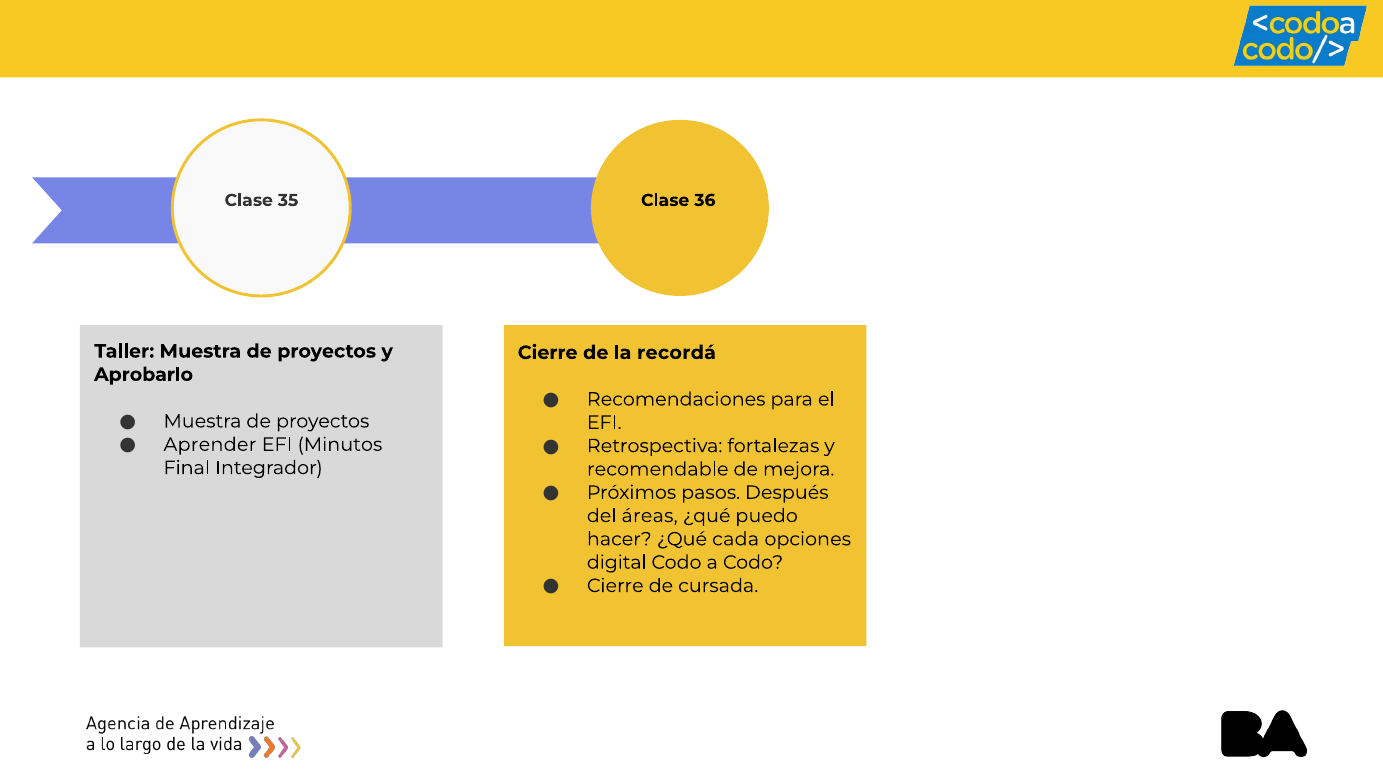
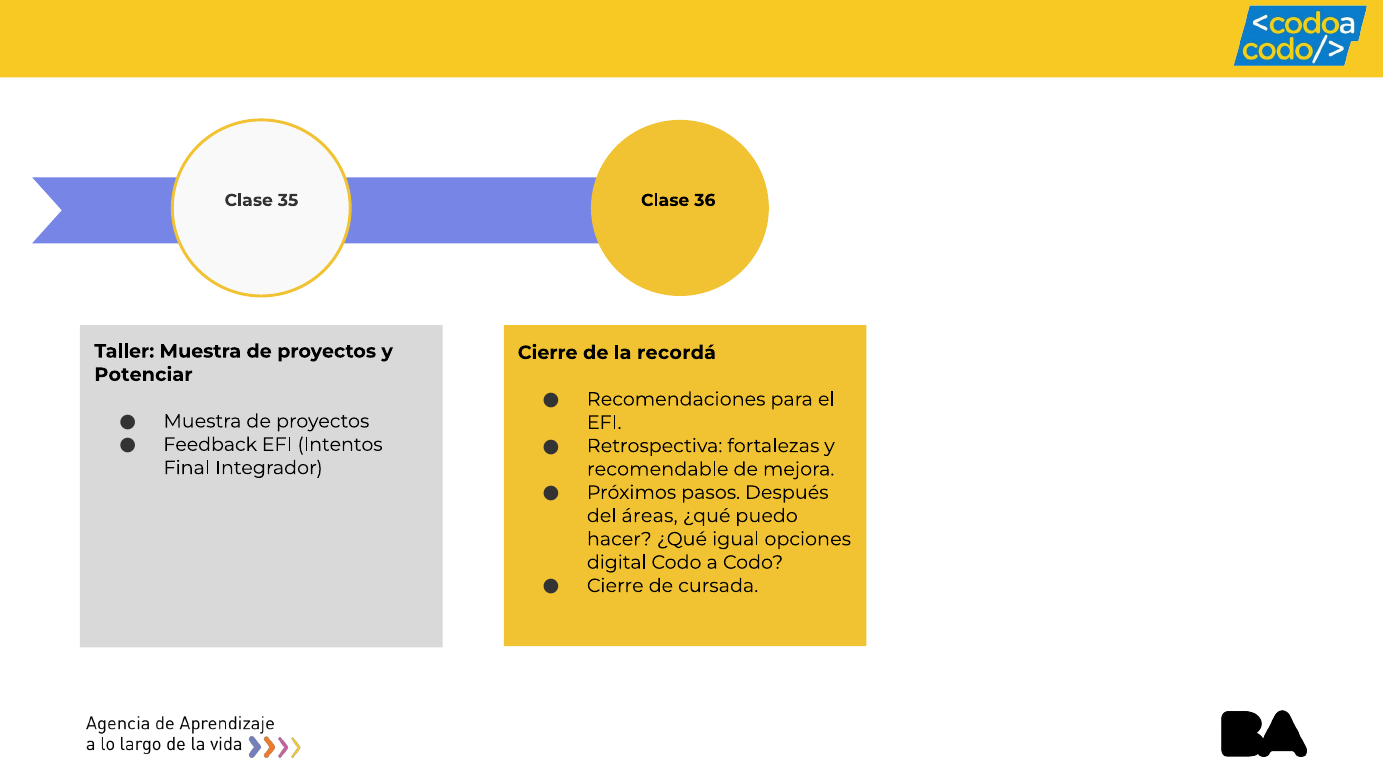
Aprobarlo: Aprobarlo -> Potenciar
Aprender: Aprender -> Feedback
Minutos: Minutos -> Intentos
cada: cada -> igual
